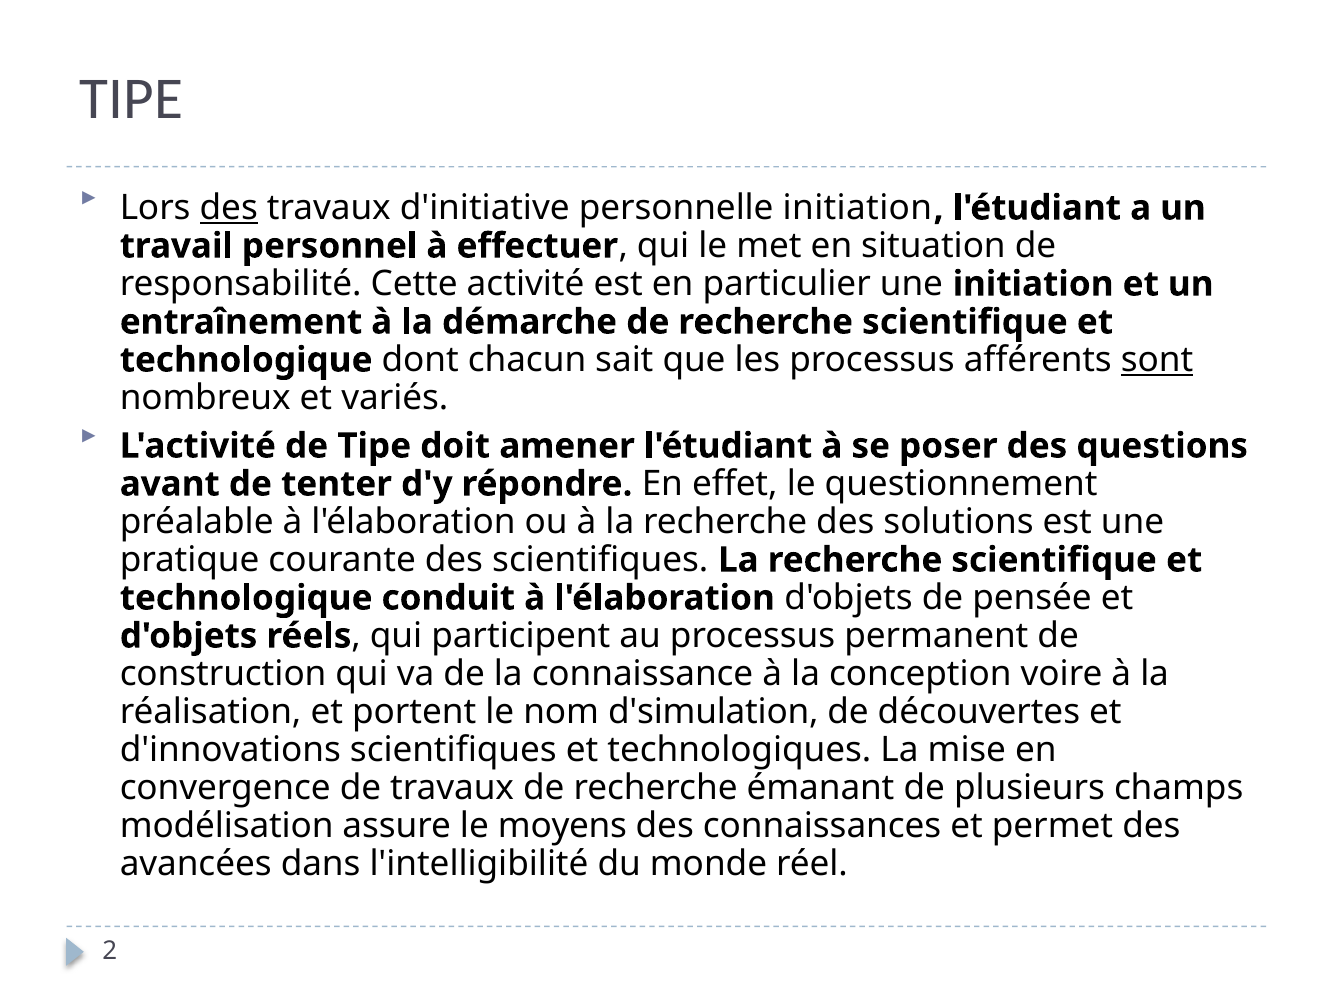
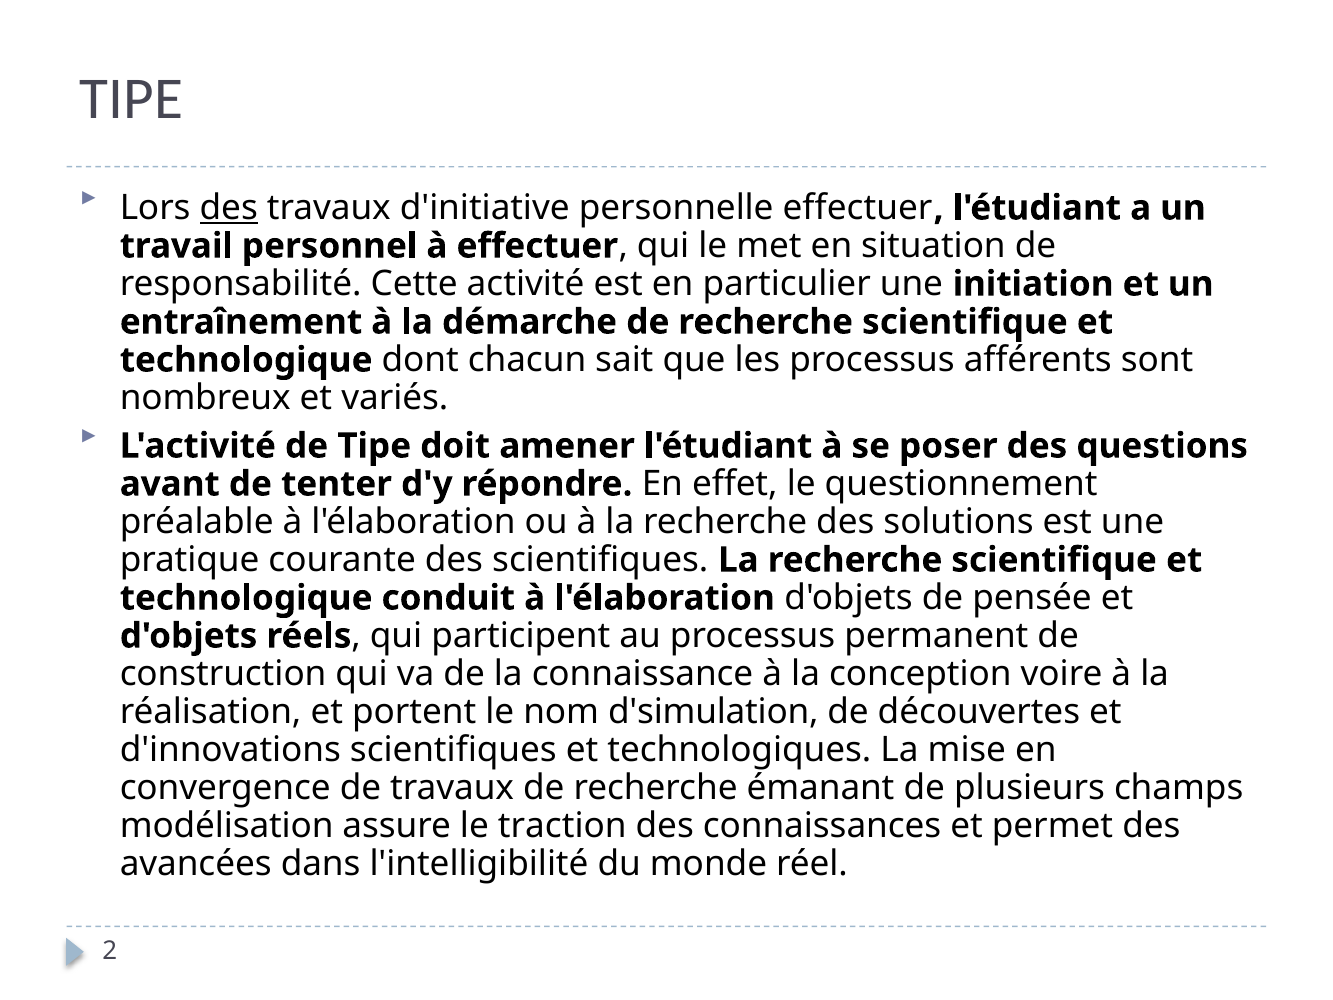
personnelle initiation: initiation -> effectuer
sont underline: present -> none
moyens: moyens -> traction
